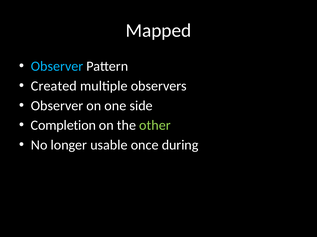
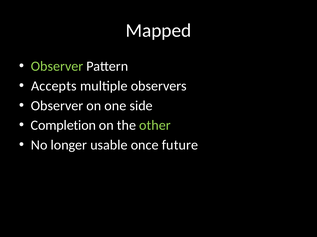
Observer at (57, 67) colour: light blue -> light green
Created: Created -> Accepts
during: during -> future
